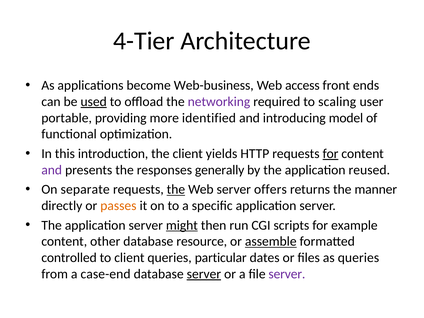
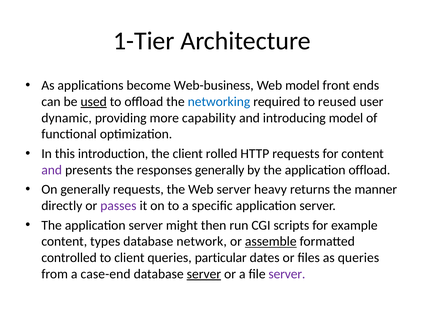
4-Tier: 4-Tier -> 1-Tier
Web access: access -> model
networking colour: purple -> blue
scaling: scaling -> reused
portable: portable -> dynamic
identified: identified -> capability
yields: yields -> rolled
for at (330, 154) underline: present -> none
application reused: reused -> offload
On separate: separate -> generally
the at (176, 189) underline: present -> none
offers: offers -> heavy
passes colour: orange -> purple
might underline: present -> none
other: other -> types
resource: resource -> network
